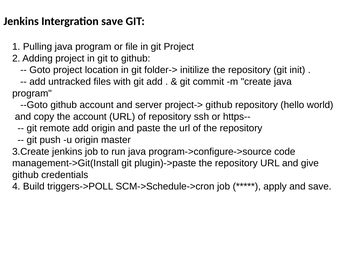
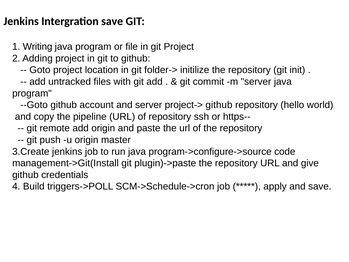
Pulling: Pulling -> Writing
m create: create -> server
the account: account -> pipeline
